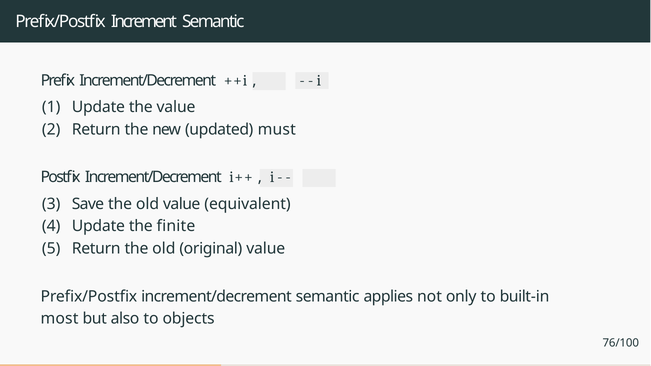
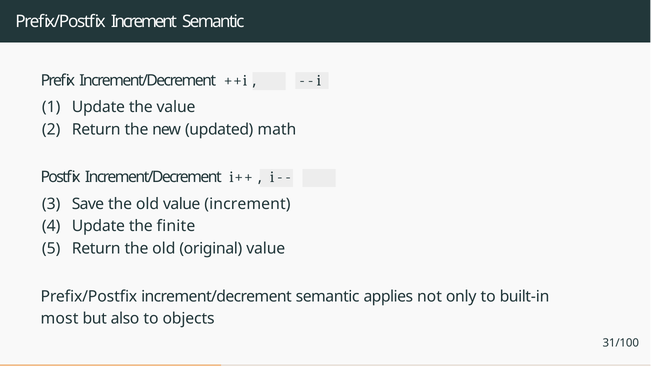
must: must -> math
value equivalent: equivalent -> increment
76/100: 76/100 -> 31/100
